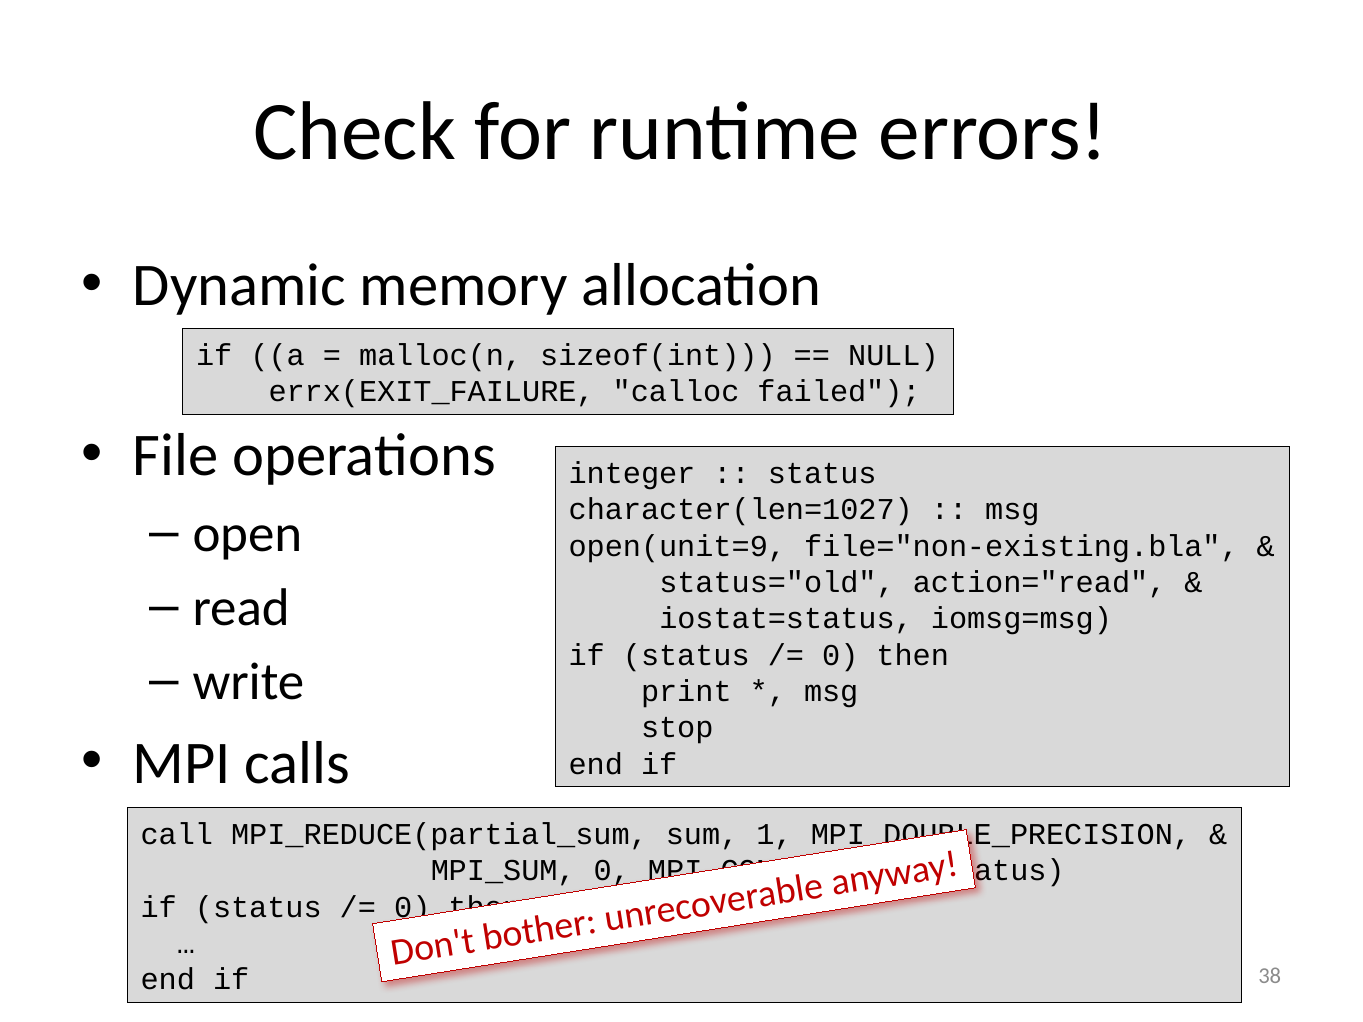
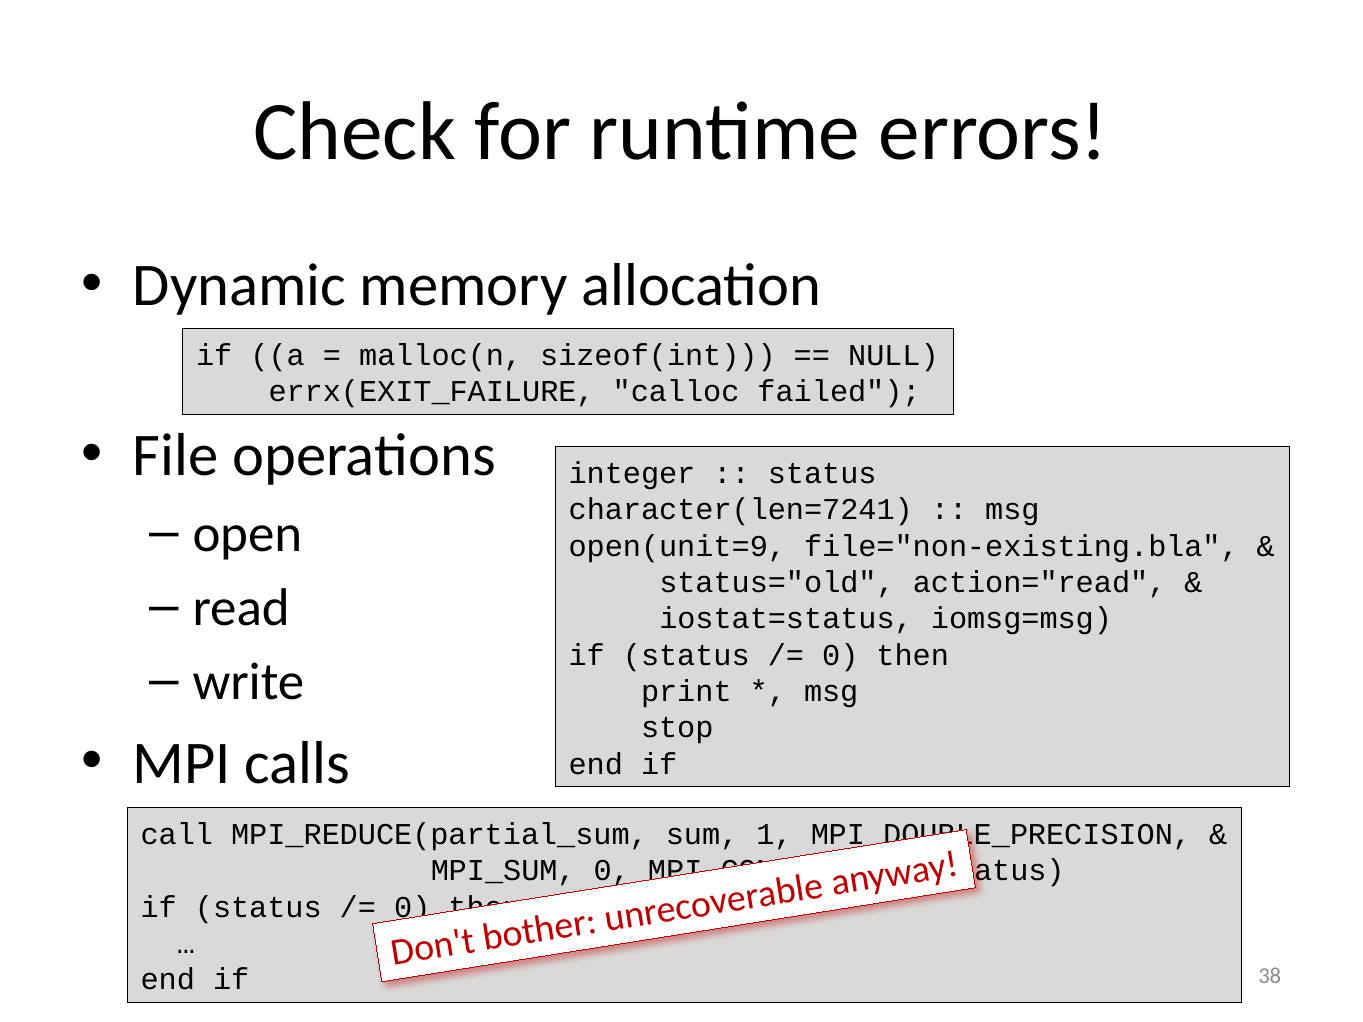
character(len=1027: character(len=1027 -> character(len=7241
